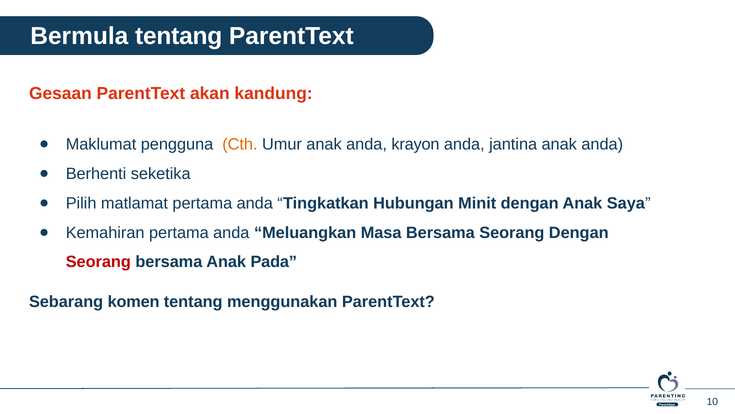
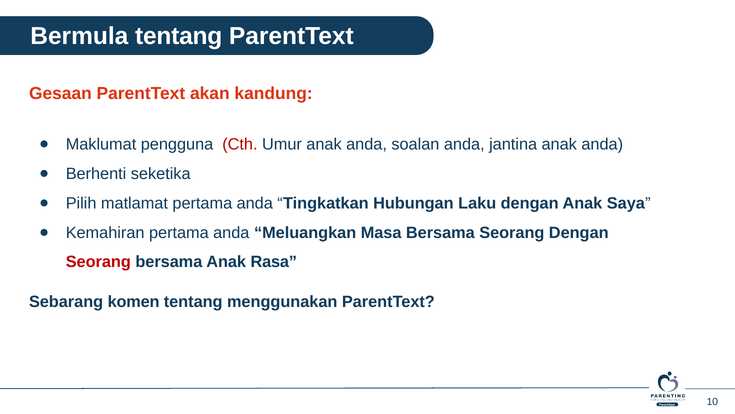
Cth colour: orange -> red
krayon: krayon -> soalan
Minit: Minit -> Laku
Pada: Pada -> Rasa
